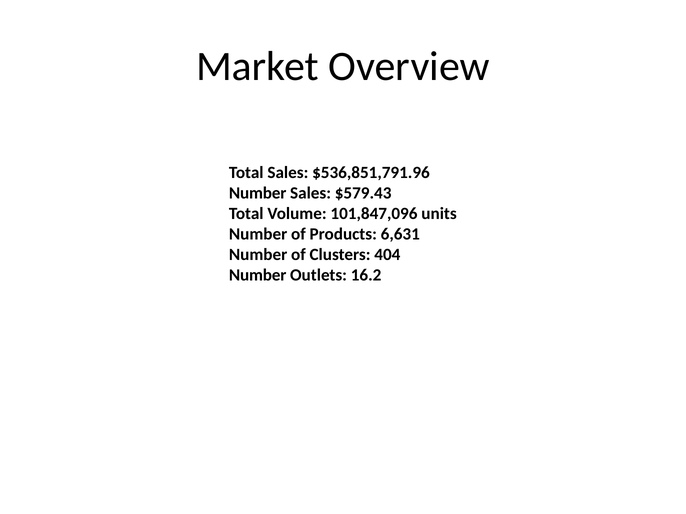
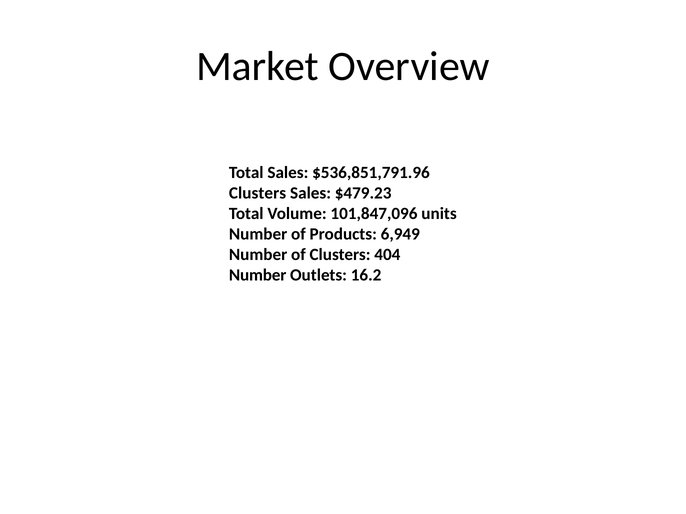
Number at (258, 193): Number -> Clusters
$579.43: $579.43 -> $479.23
6,631: 6,631 -> 6,949
